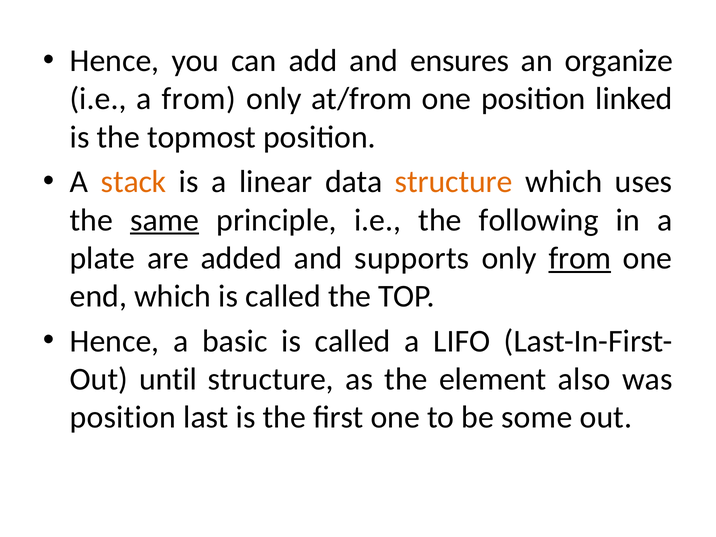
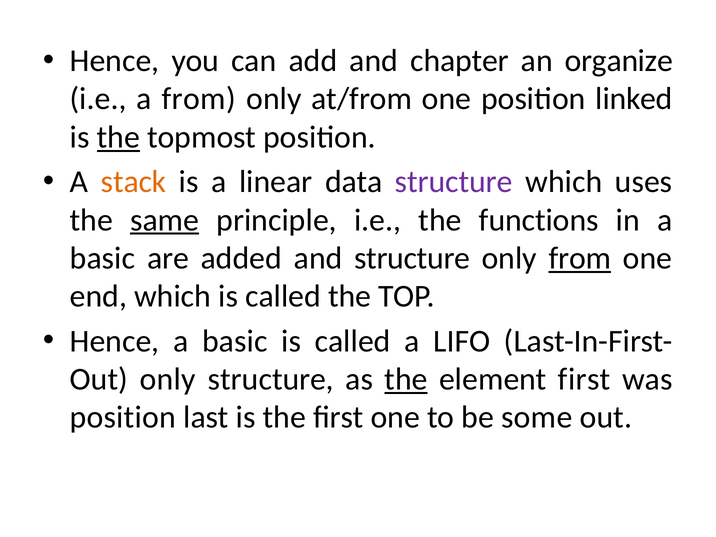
ensures: ensures -> chapter
the at (118, 137) underline: none -> present
structure at (454, 182) colour: orange -> purple
following: following -> functions
plate at (103, 258): plate -> basic
and supports: supports -> structure
Out until: until -> only
the at (406, 379) underline: none -> present
element also: also -> first
